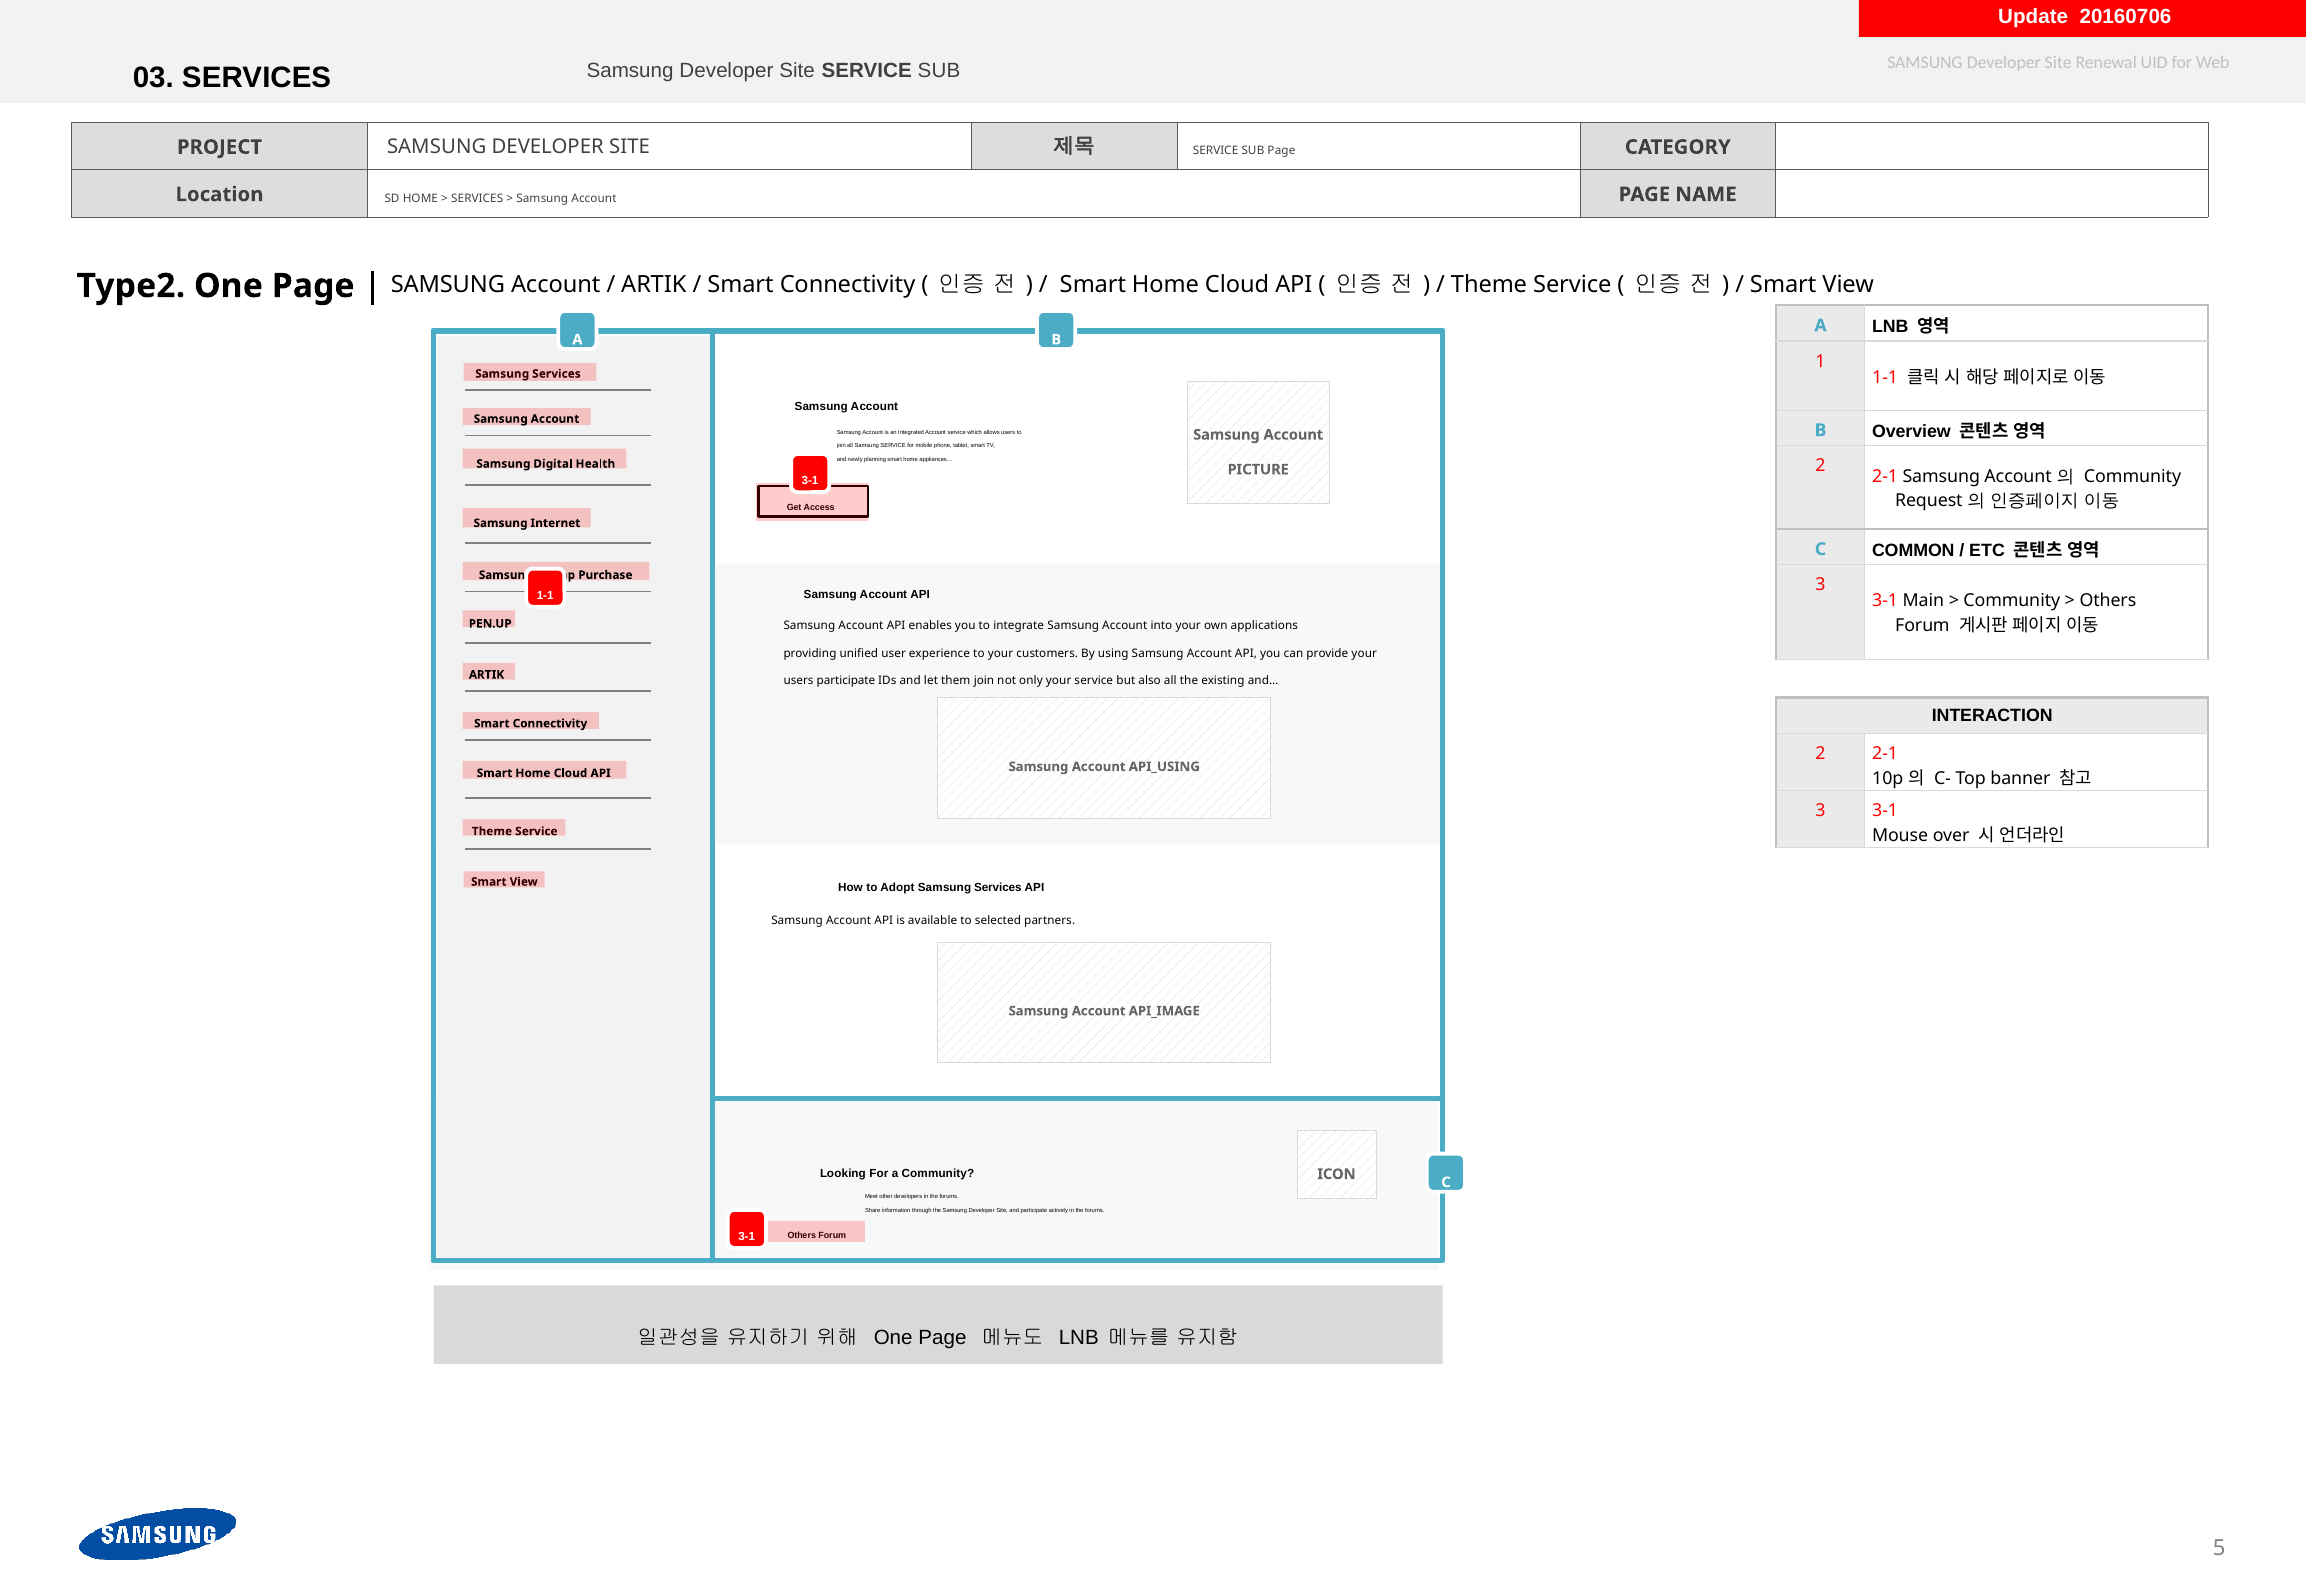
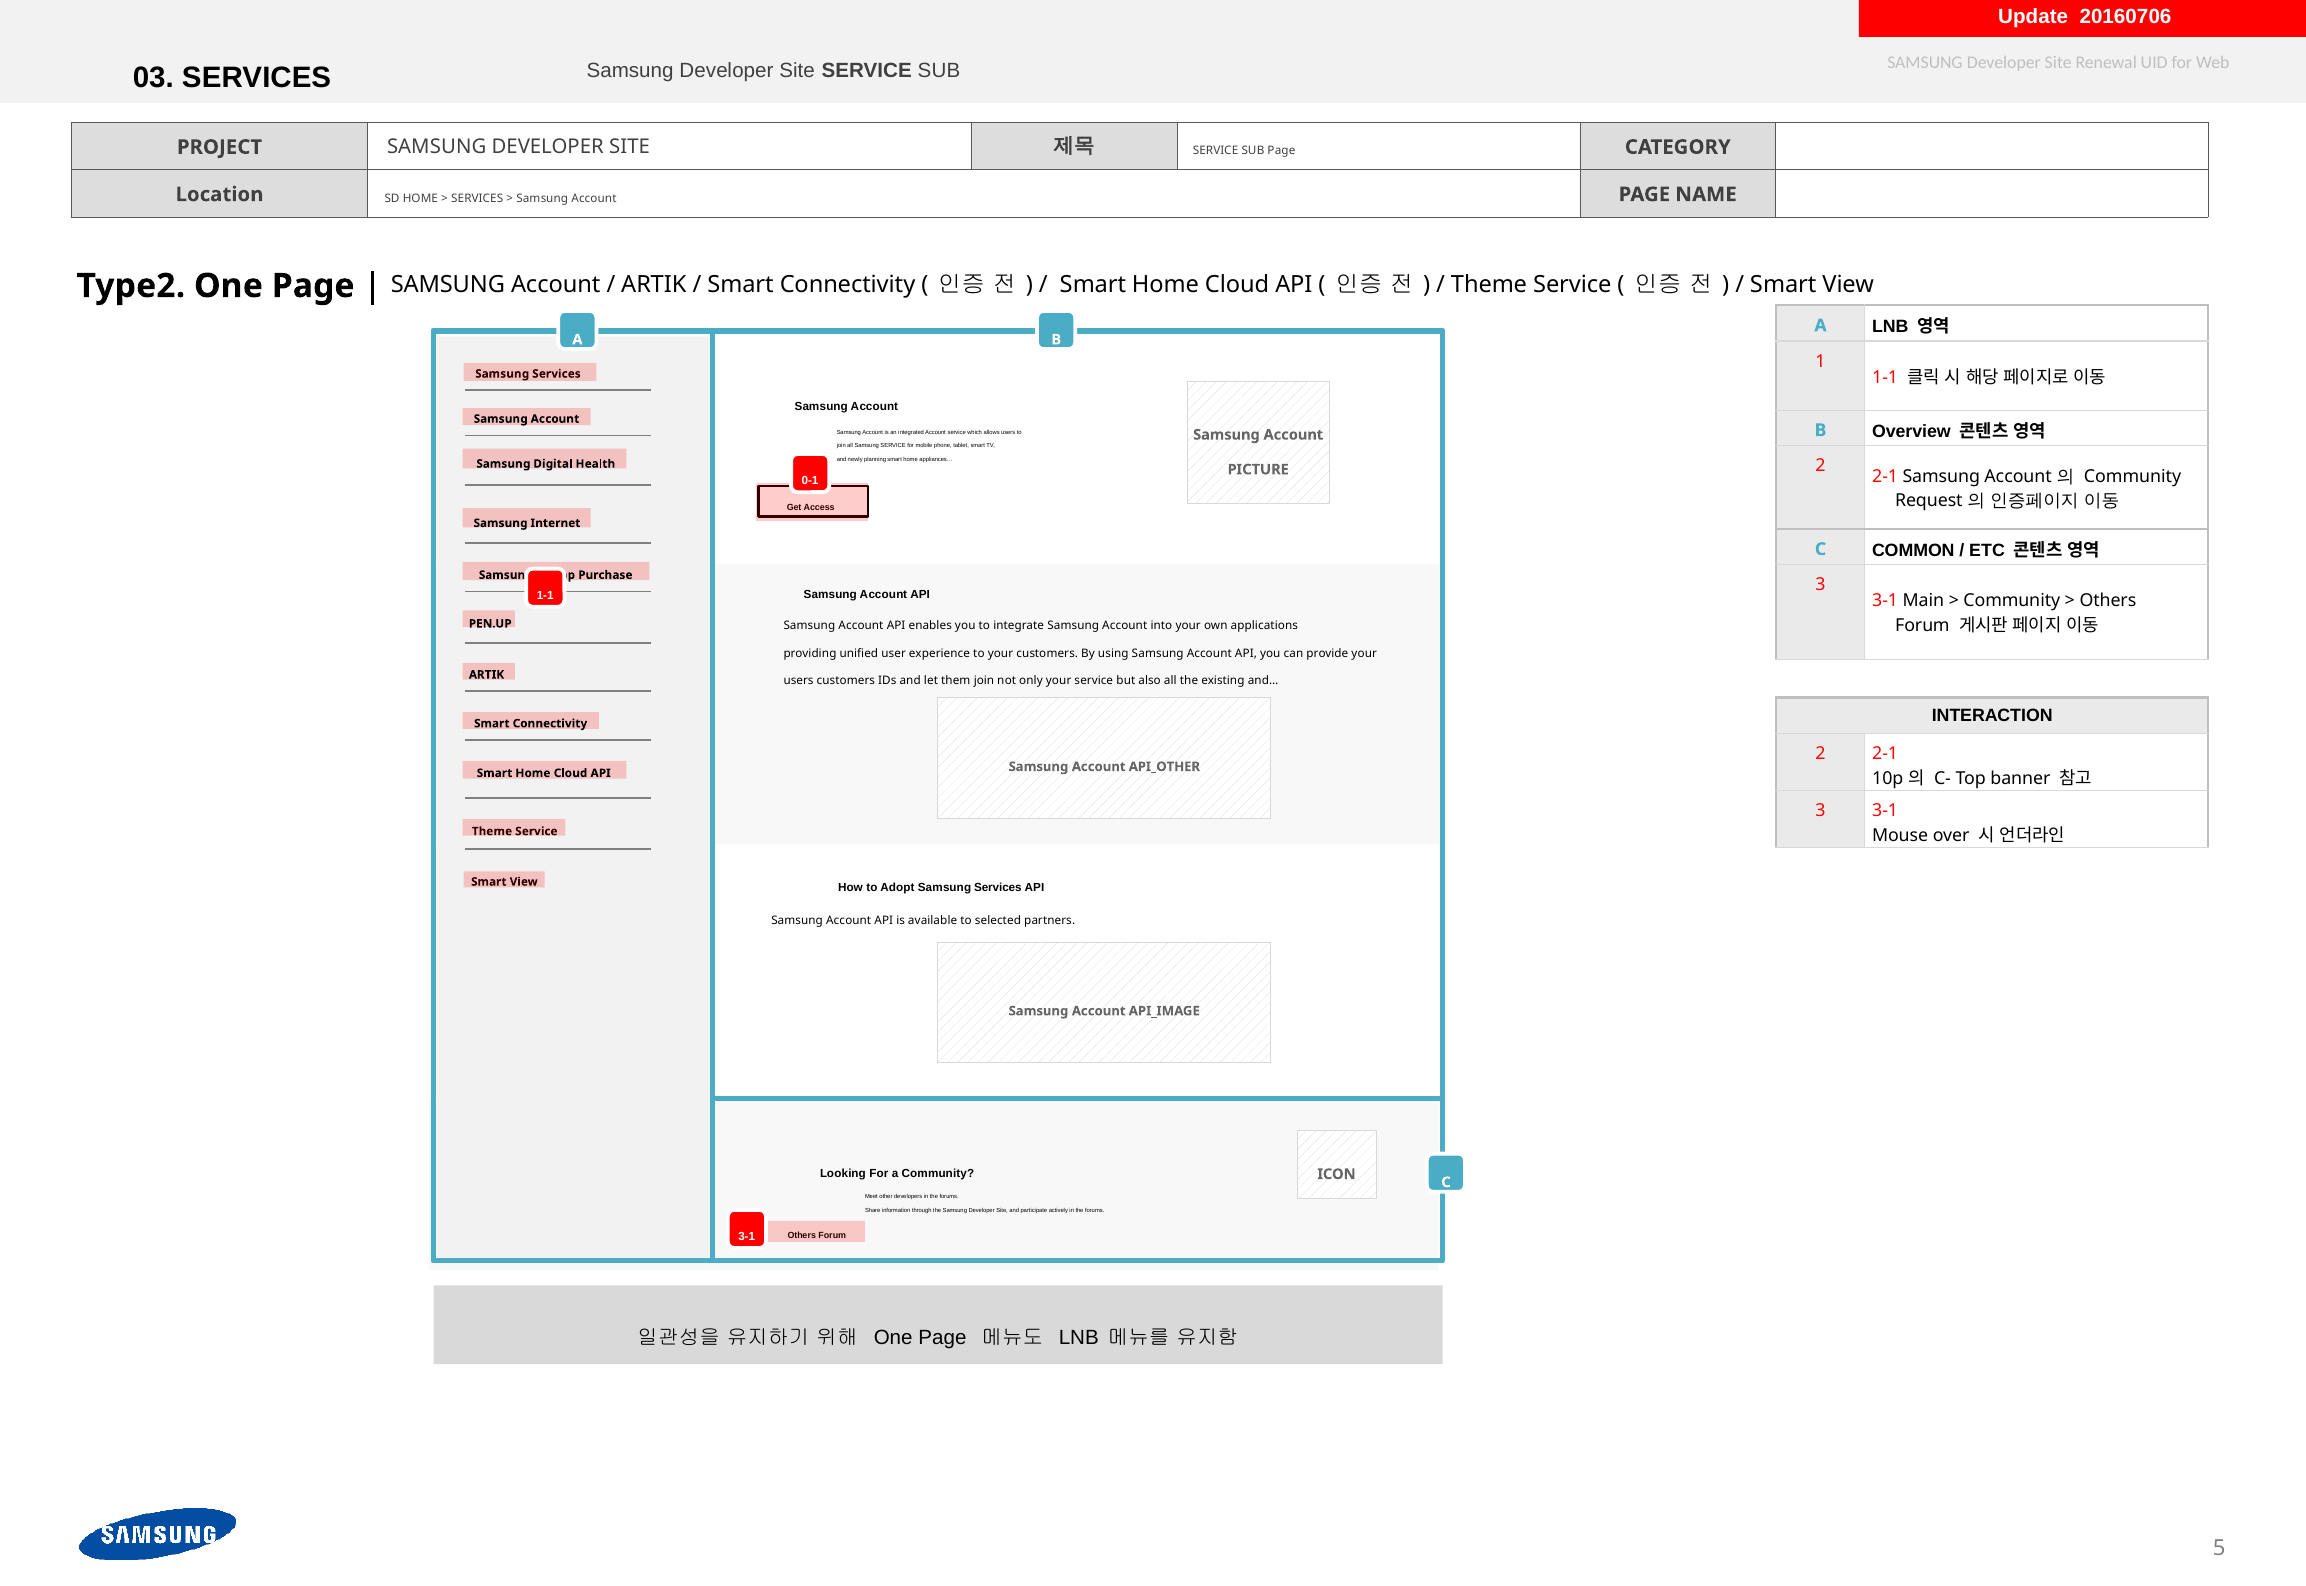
3-1 at (810, 481): 3-1 -> 0-1
users participate: participate -> customers
API_USING: API_USING -> API_OTHER
